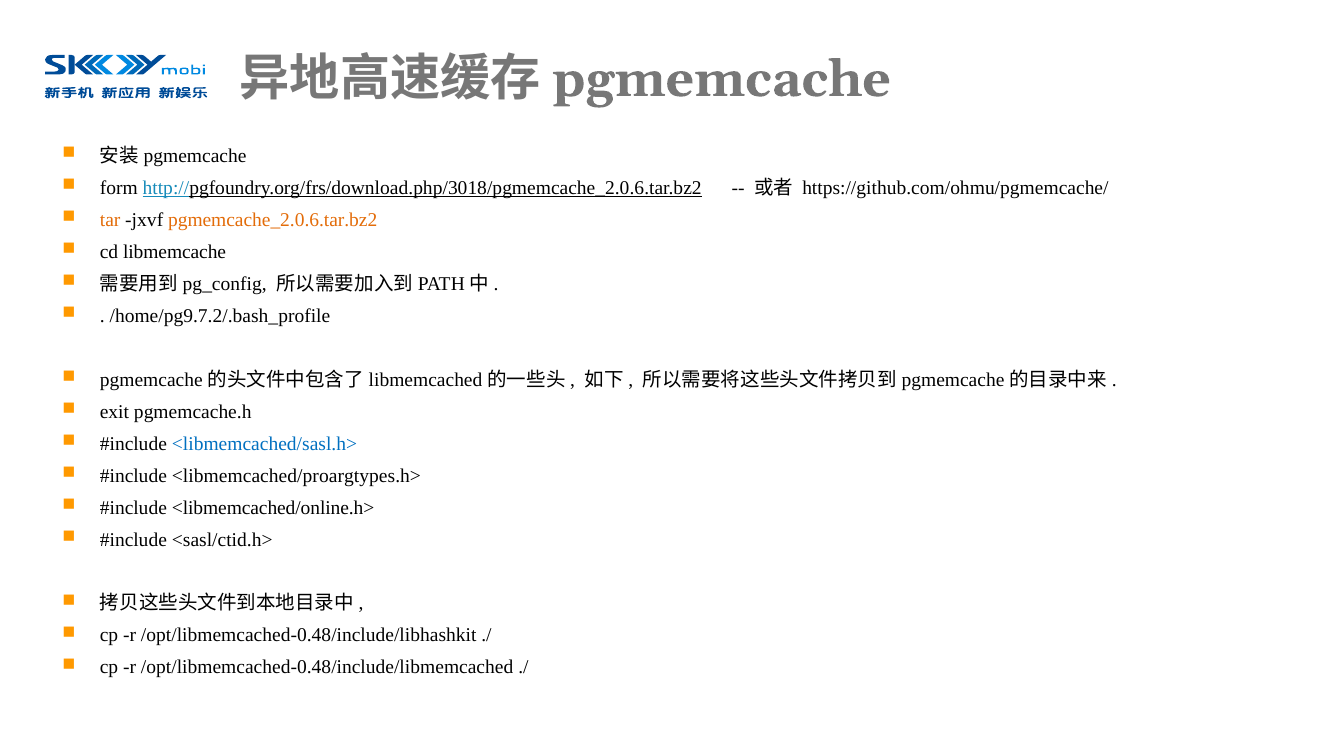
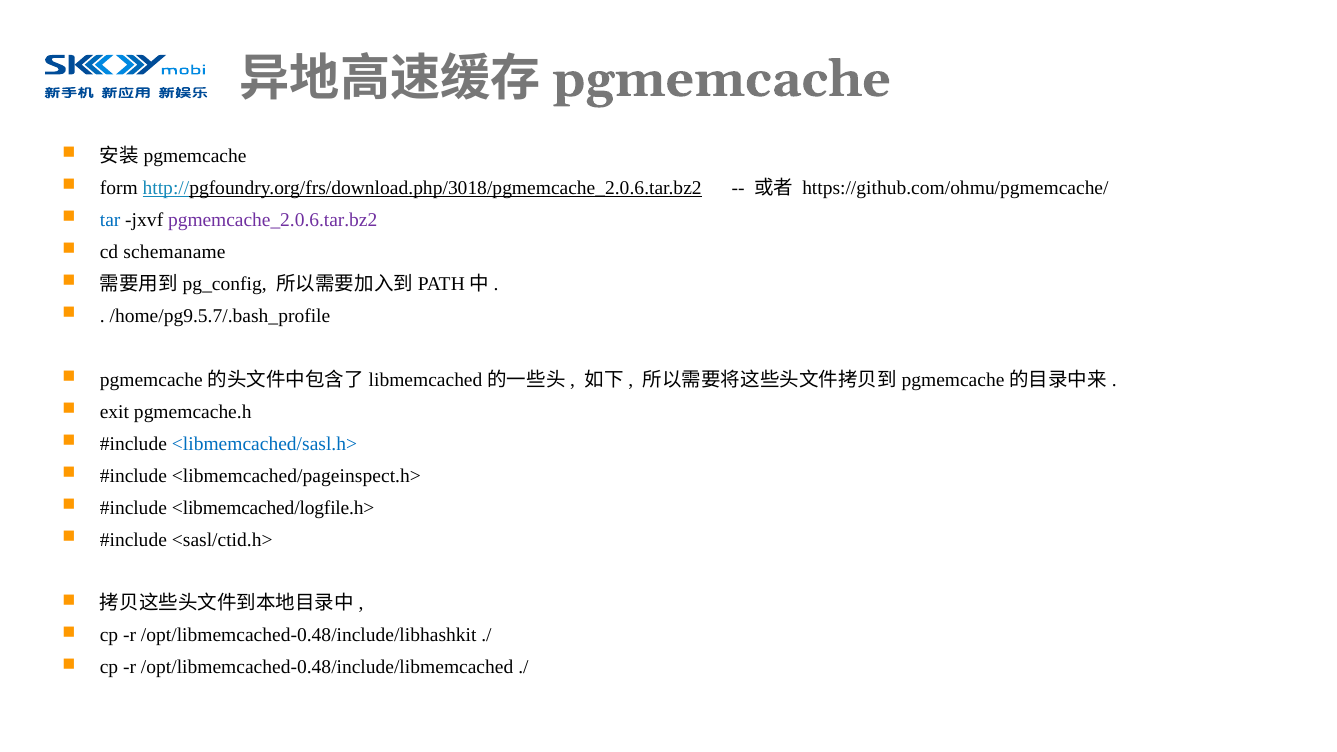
tar colour: orange -> blue
pgmemcache_2.0.6.tar.bz2 colour: orange -> purple
libmemcache: libmemcache -> schemaname
/home/pg9.7.2/.bash_profile: /home/pg9.7.2/.bash_profile -> /home/pg9.5.7/.bash_profile
<libmemcached/proargtypes.h>: <libmemcached/proargtypes.h> -> <libmemcached/pageinspect.h>
<libmemcached/online.h>: <libmemcached/online.h> -> <libmemcached/logfile.h>
